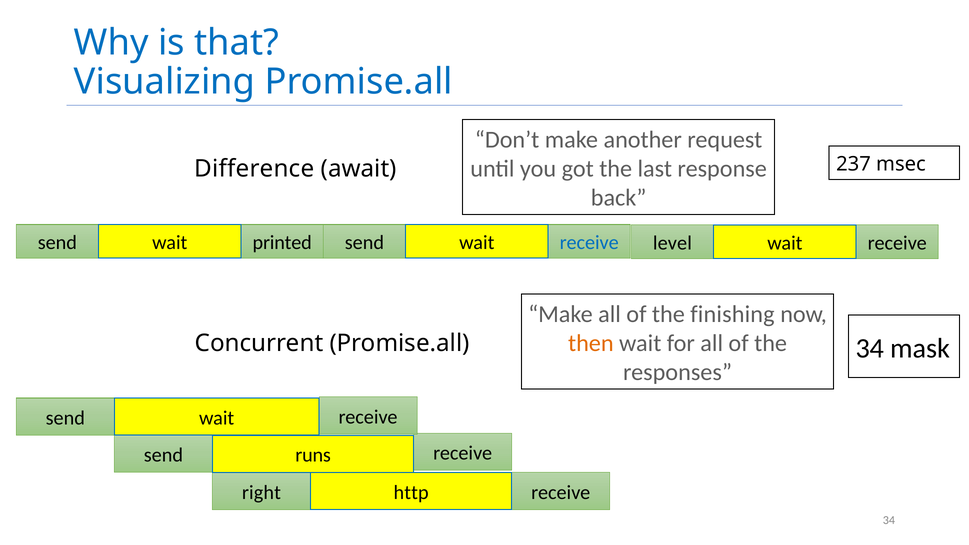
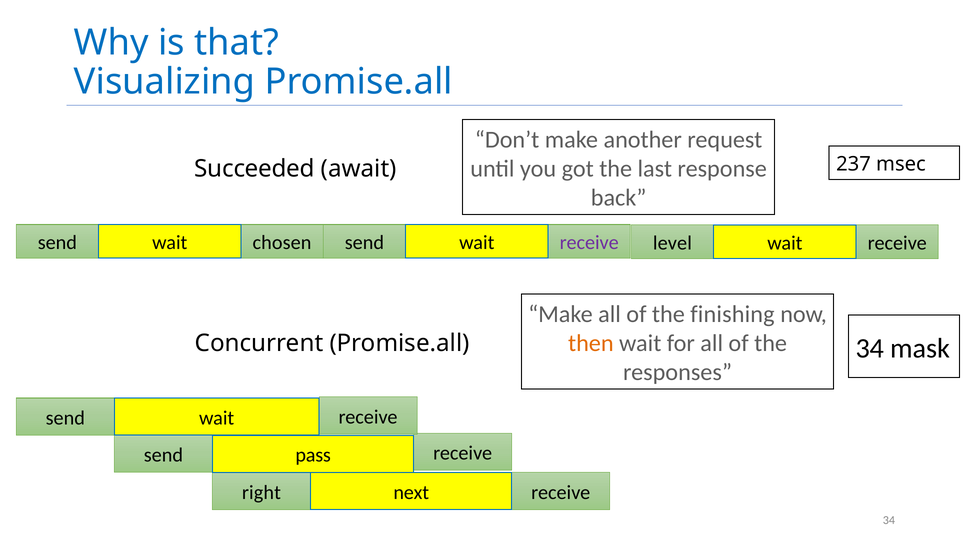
Difference: Difference -> Succeeded
printed: printed -> chosen
receive at (589, 243) colour: blue -> purple
runs: runs -> pass
http: http -> next
